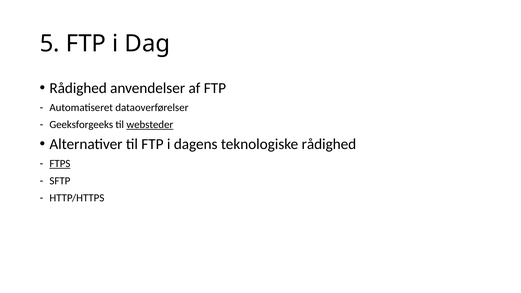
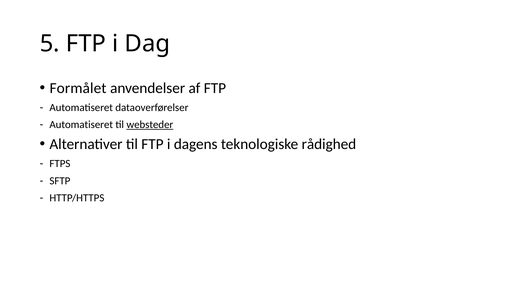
Rådighed at (78, 88): Rådighed -> Formålet
Geeksforgeeks at (81, 125): Geeksforgeeks -> Automatiseret
FTPS underline: present -> none
